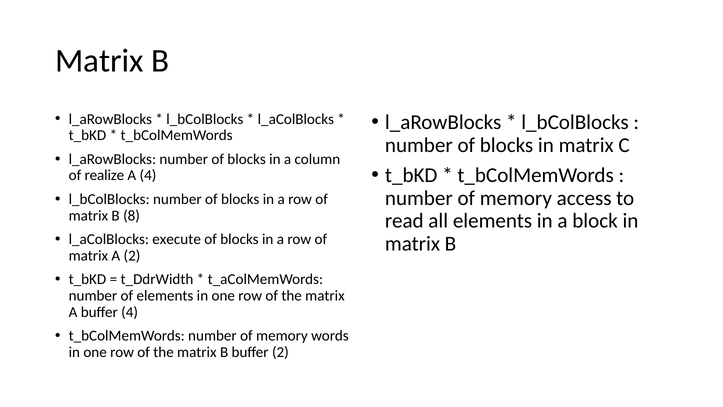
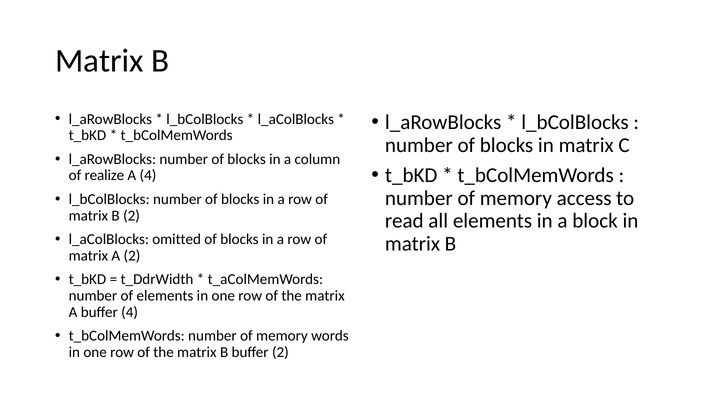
B 8: 8 -> 2
execute: execute -> omitted
